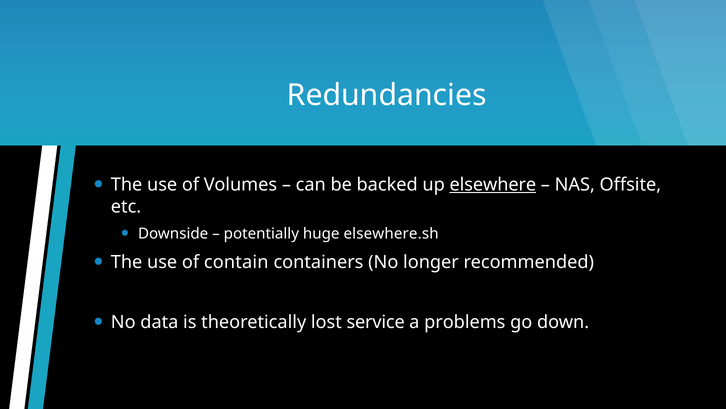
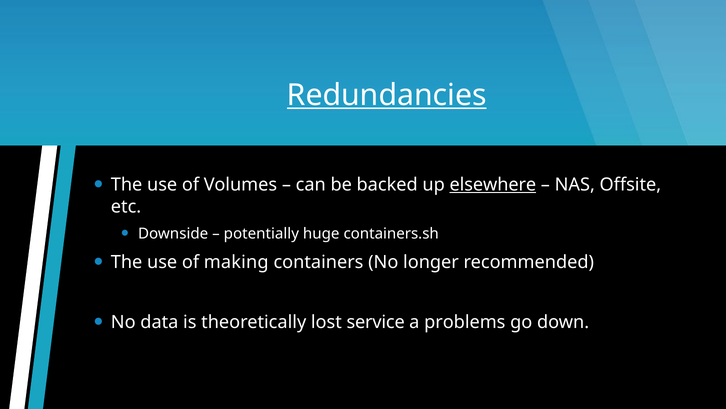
Redundancies underline: none -> present
elsewhere.sh: elsewhere.sh -> containers.sh
contain: contain -> making
